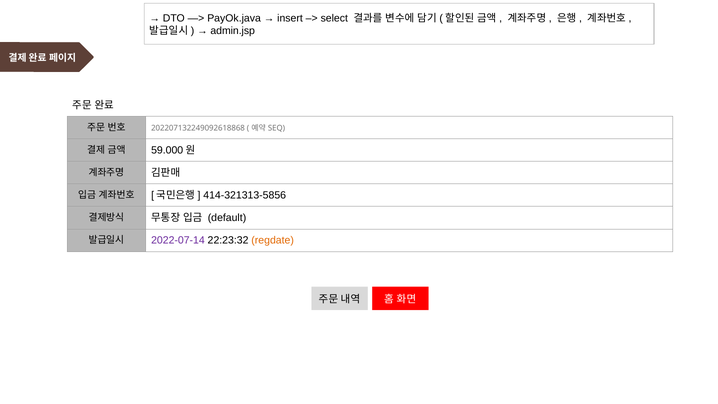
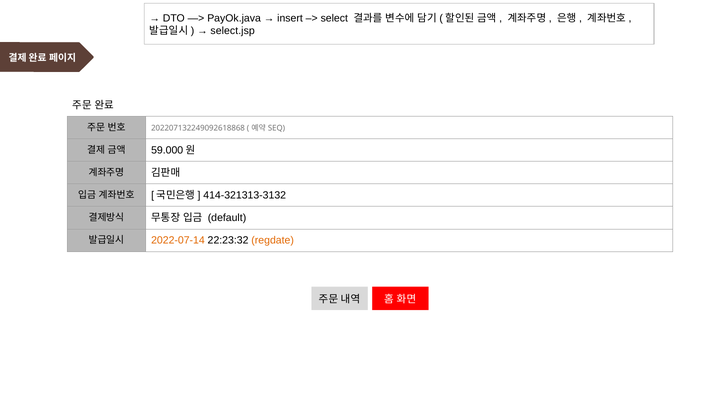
admin.jsp: admin.jsp -> select.jsp
414-321313-5856: 414-321313-5856 -> 414-321313-3132
2022-07-14 colour: purple -> orange
